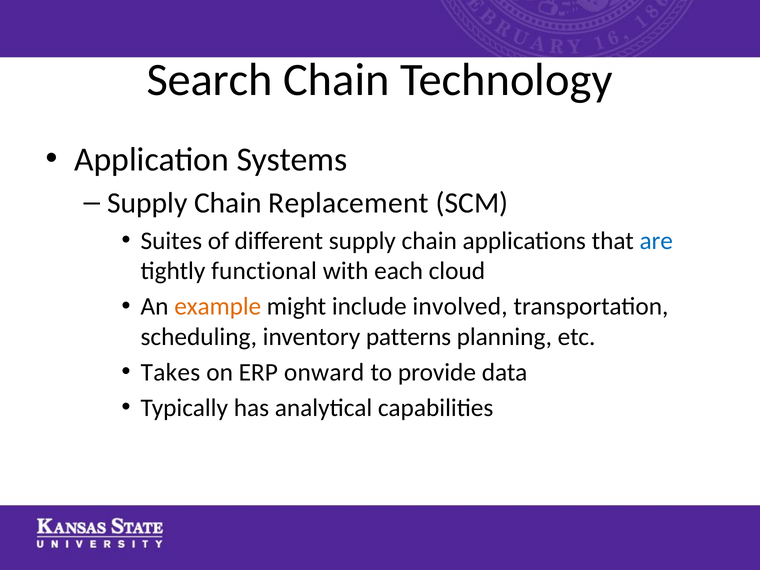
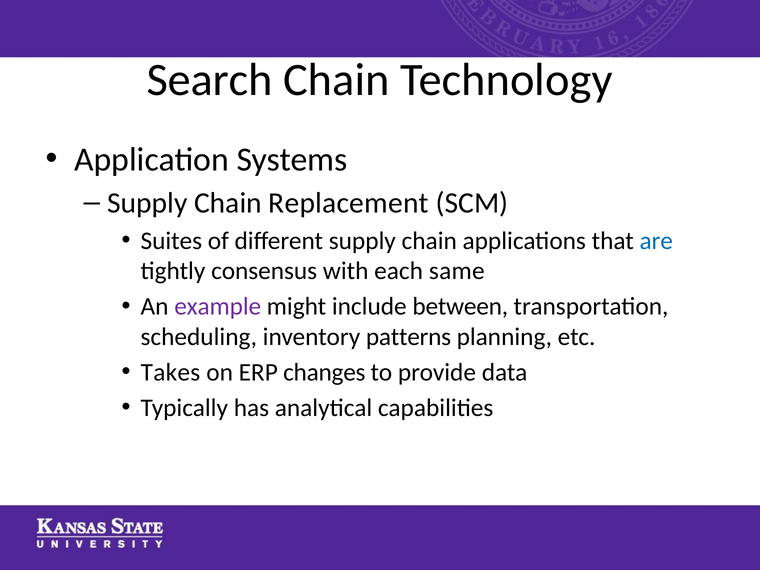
functional: functional -> consensus
cloud: cloud -> same
example colour: orange -> purple
involved: involved -> between
onward: onward -> changes
